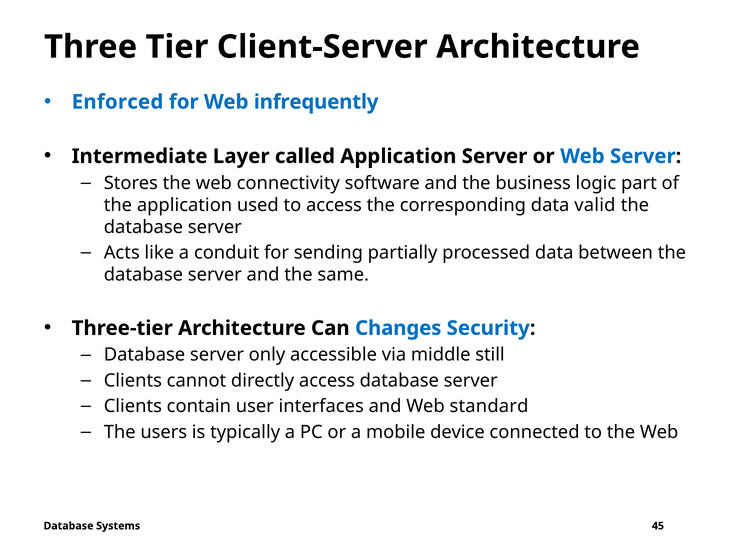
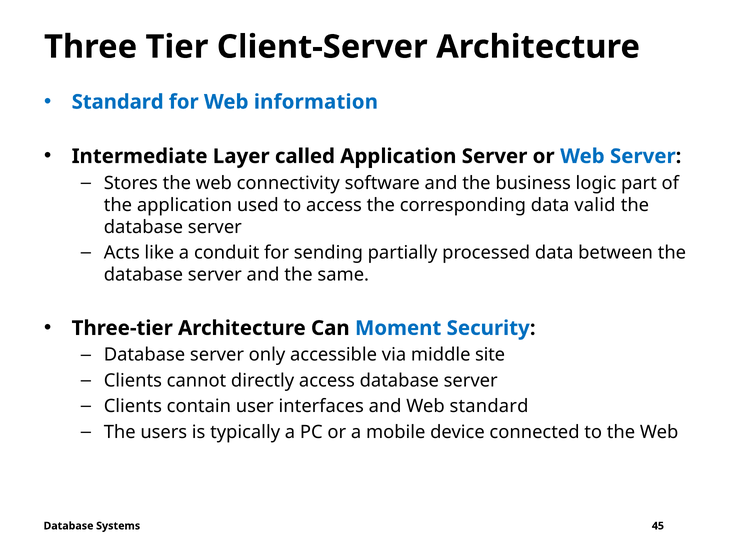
Enforced at (117, 102): Enforced -> Standard
infrequently: infrequently -> information
Changes: Changes -> Moment
still: still -> site
